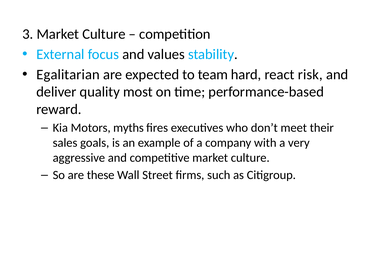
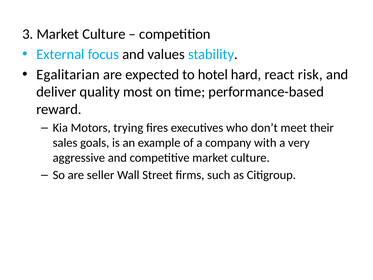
team: team -> hotel
myths: myths -> trying
these: these -> seller
